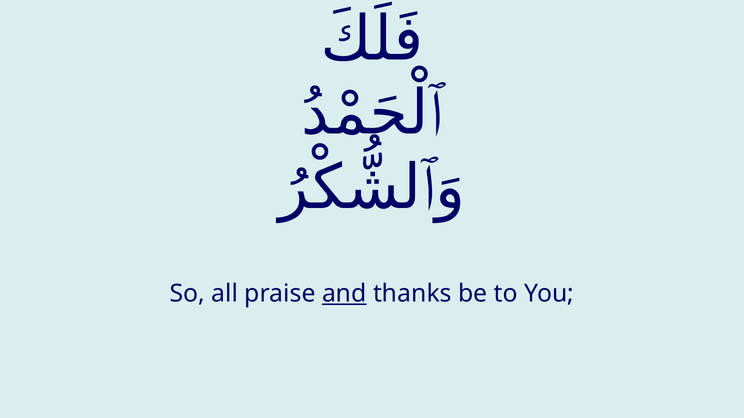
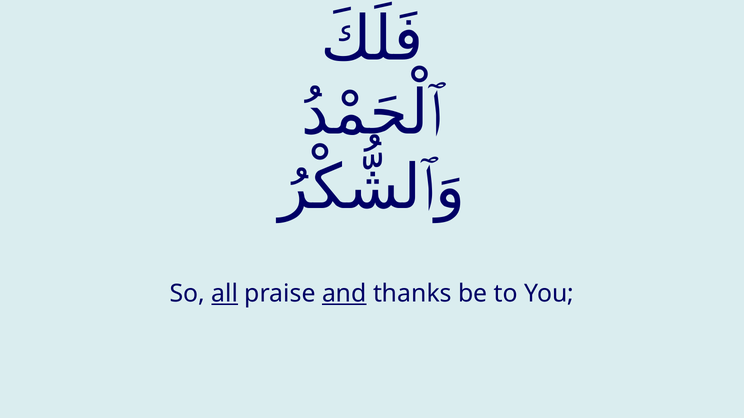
all underline: none -> present
